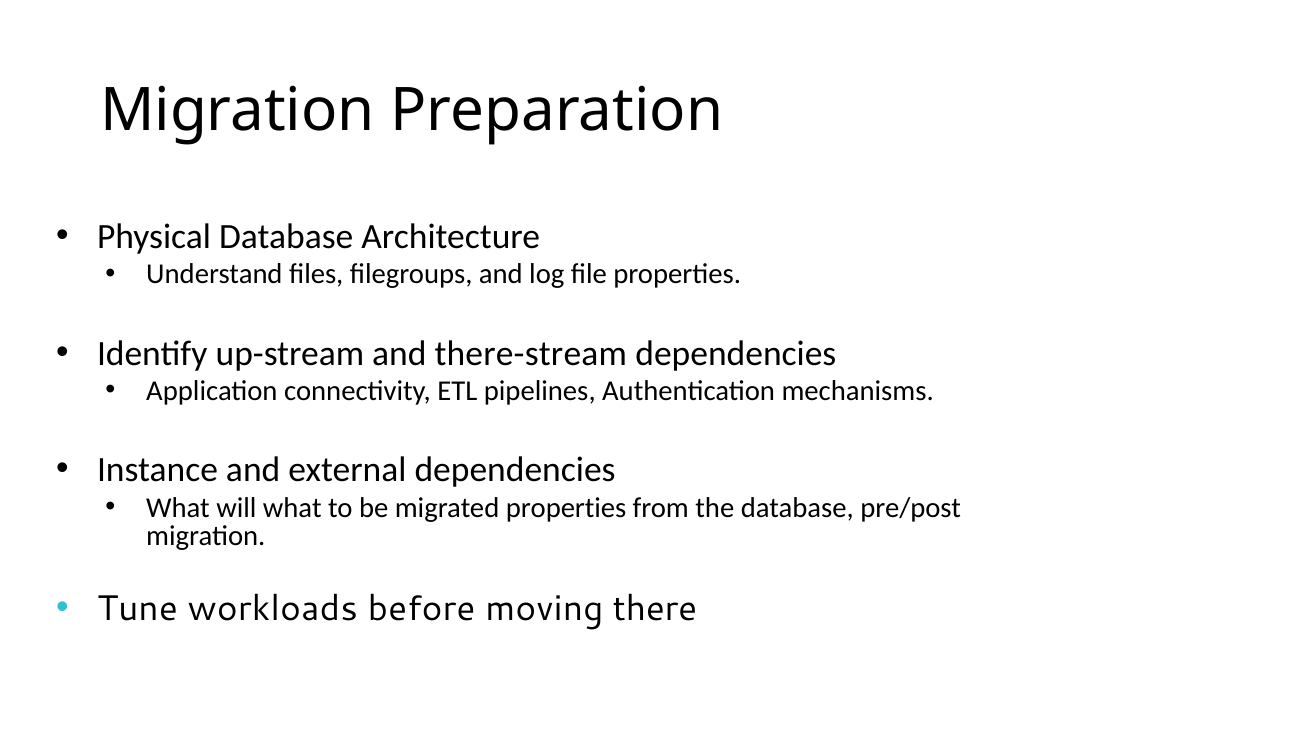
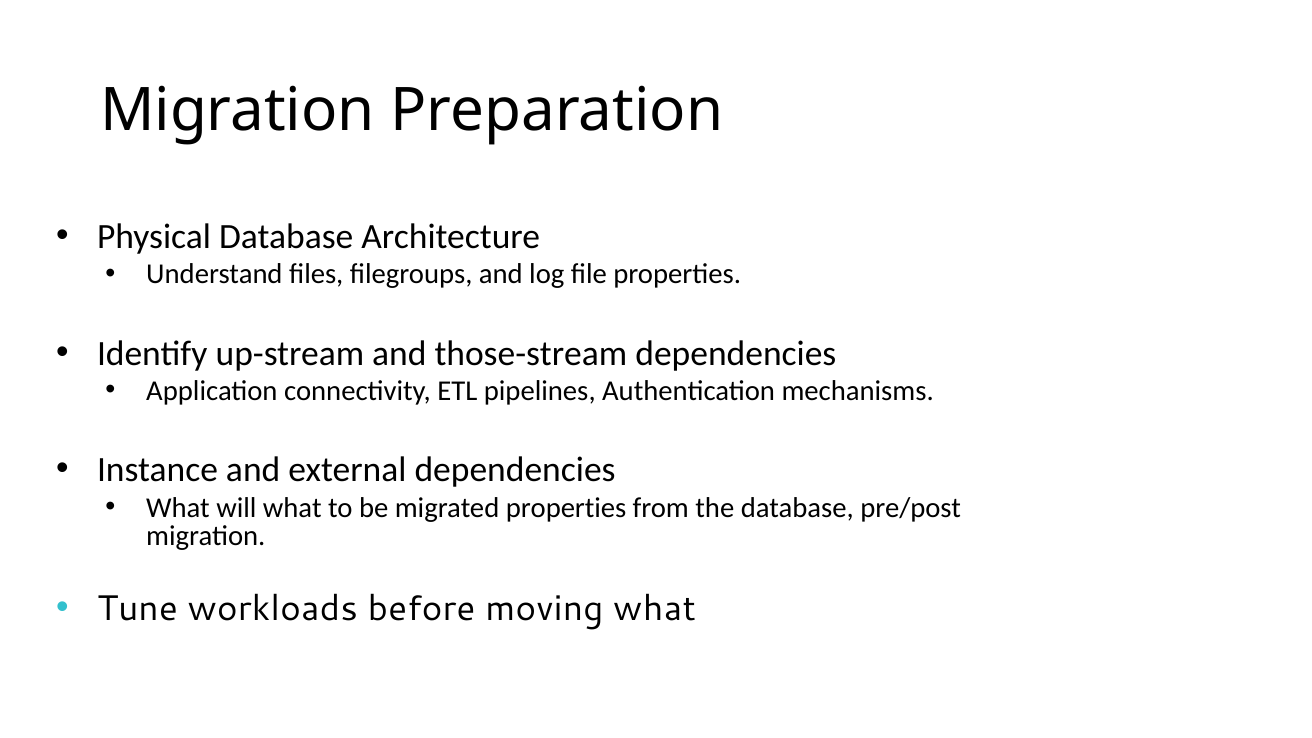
there-stream: there-stream -> those-stream
moving there: there -> what
